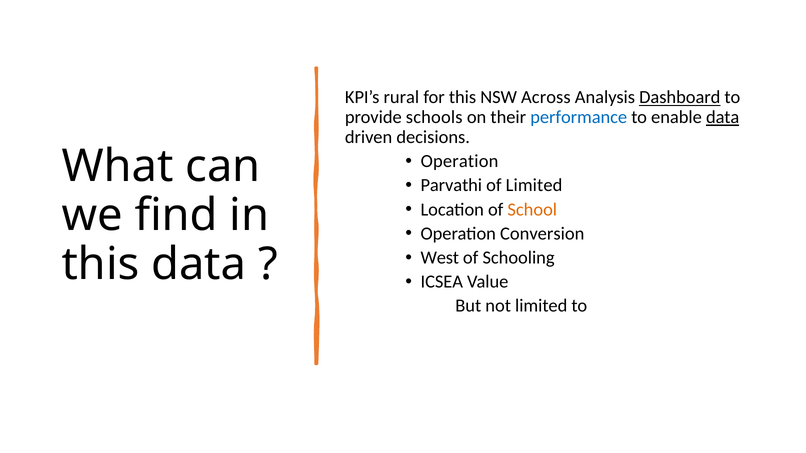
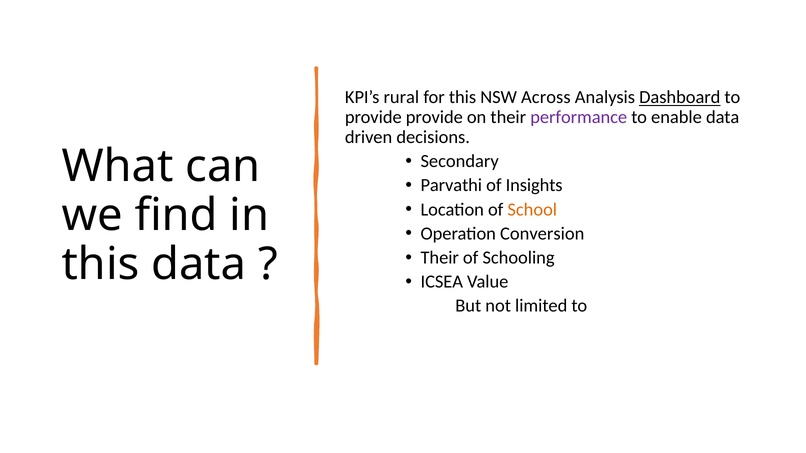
provide schools: schools -> provide
performance colour: blue -> purple
data at (723, 117) underline: present -> none
Operation at (460, 161): Operation -> Secondary
of Limited: Limited -> Insights
West at (440, 258): West -> Their
